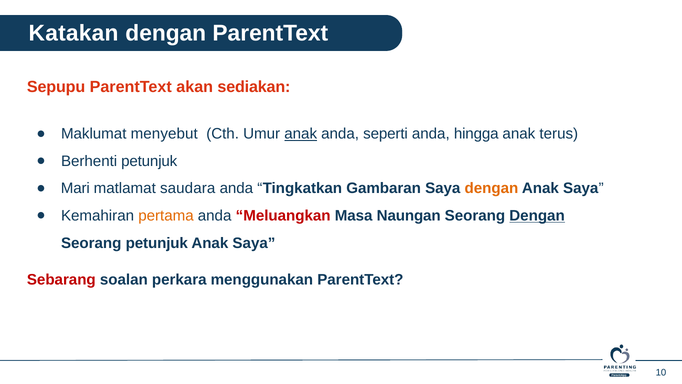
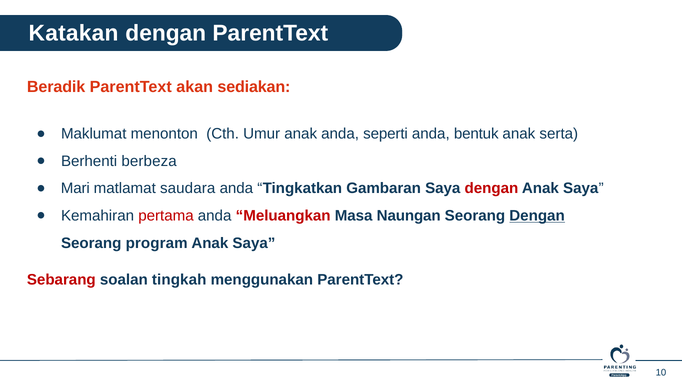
Sepupu: Sepupu -> Beradik
menyebut: menyebut -> menonton
anak at (301, 134) underline: present -> none
hingga: hingga -> bentuk
terus: terus -> serta
Berhenti petunjuk: petunjuk -> berbeza
dengan at (491, 188) colour: orange -> red
pertama colour: orange -> red
Seorang petunjuk: petunjuk -> program
perkara: perkara -> tingkah
